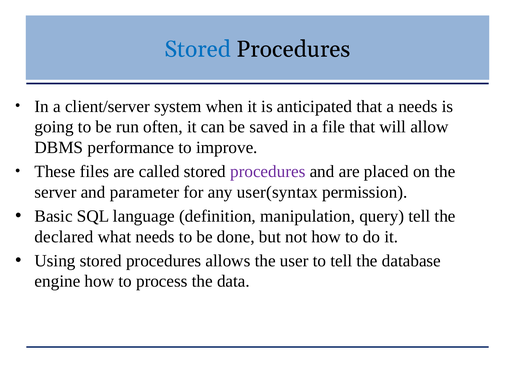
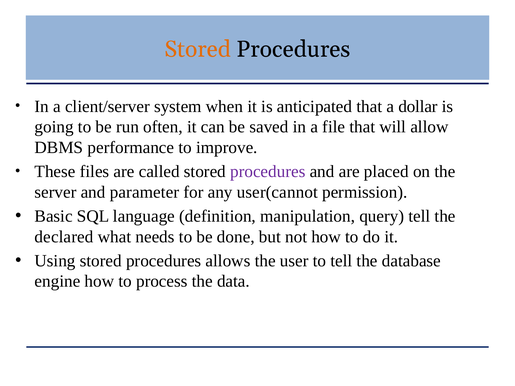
Stored at (198, 49) colour: blue -> orange
a needs: needs -> dollar
user(syntax: user(syntax -> user(cannot
